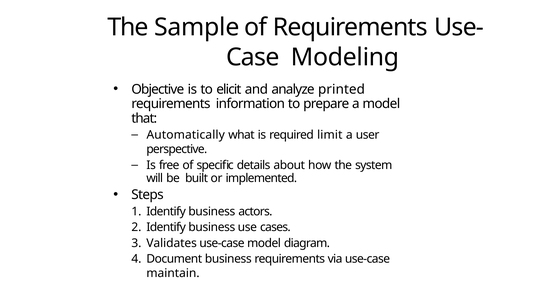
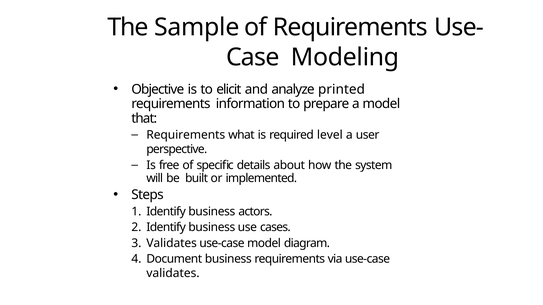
Automatically at (186, 135): Automatically -> Requirements
limit: limit -> level
maintain at (173, 274): maintain -> validates
